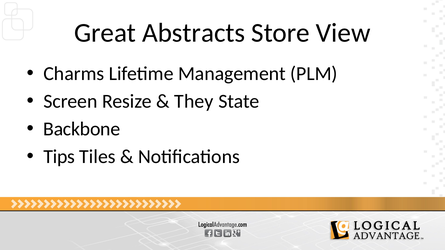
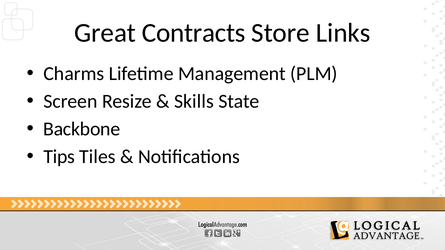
Abstracts: Abstracts -> Contracts
View: View -> Links
They: They -> Skills
